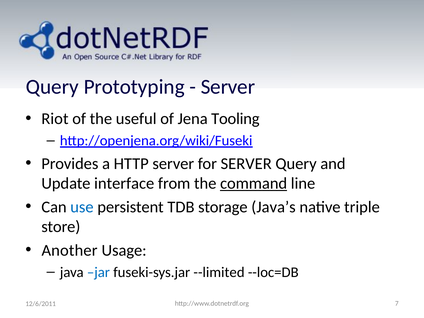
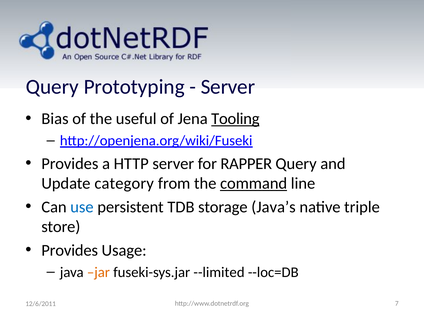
Riot: Riot -> Bias
Tooling underline: none -> present
for SERVER: SERVER -> RAPPER
interface: interface -> category
Another at (70, 250): Another -> Provides
jar colour: blue -> orange
